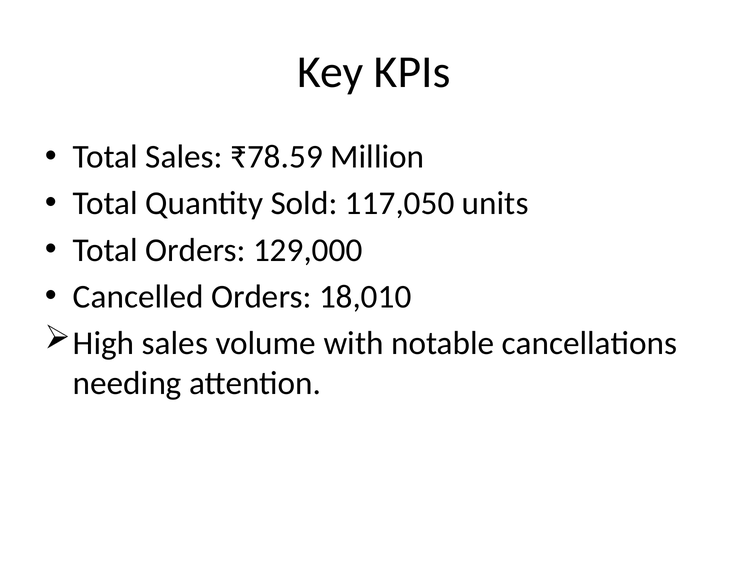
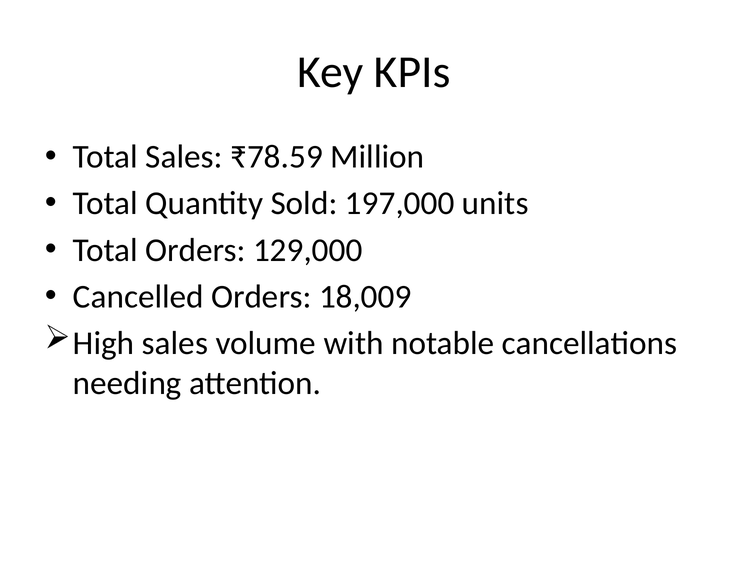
117,050: 117,050 -> 197,000
18,010: 18,010 -> 18,009
